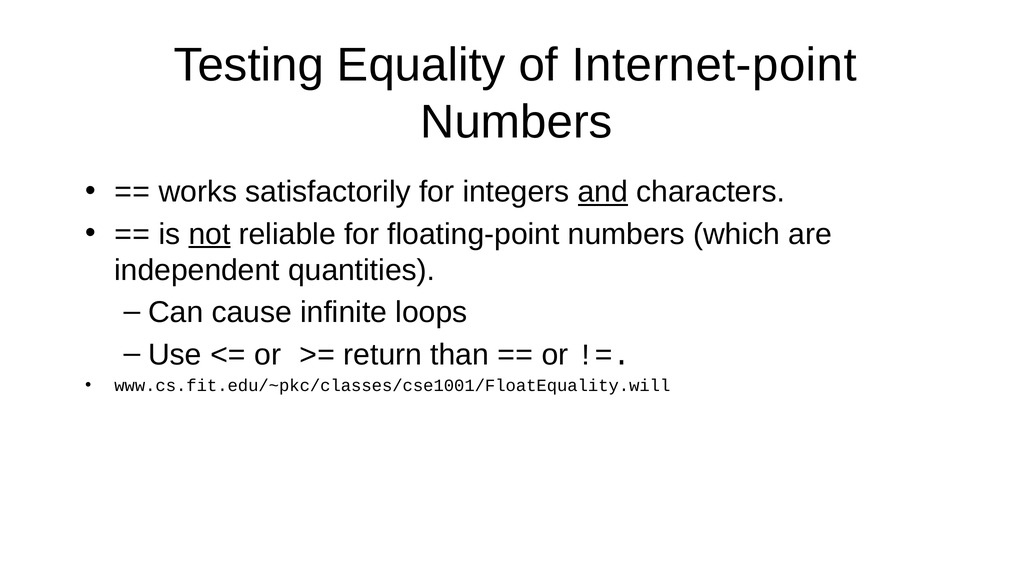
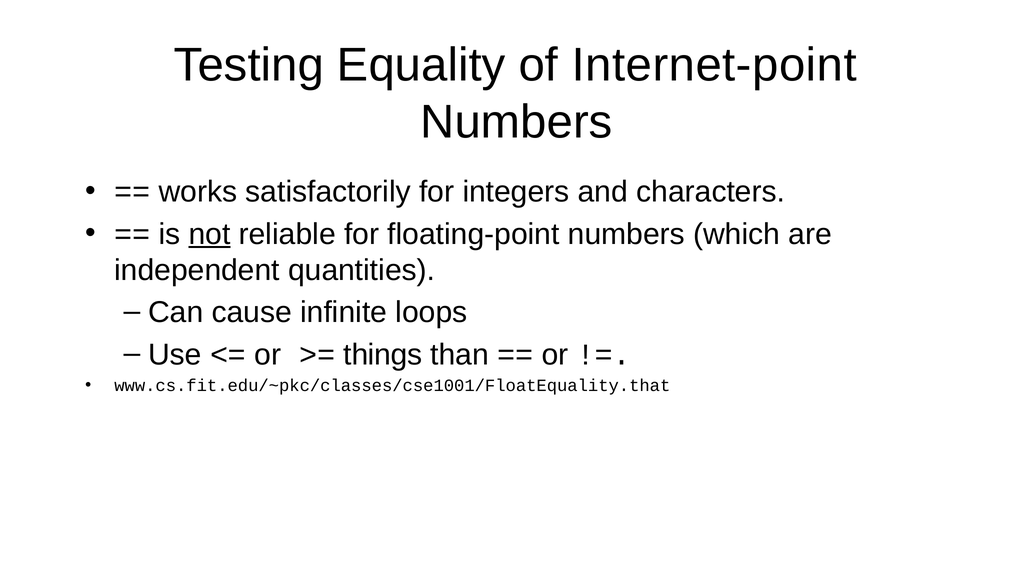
and underline: present -> none
return: return -> things
www.cs.fit.edu/~pkc/classes/cse1001/FloatEquality.will: www.cs.fit.edu/~pkc/classes/cse1001/FloatEquality.will -> www.cs.fit.edu/~pkc/classes/cse1001/FloatEquality.that
